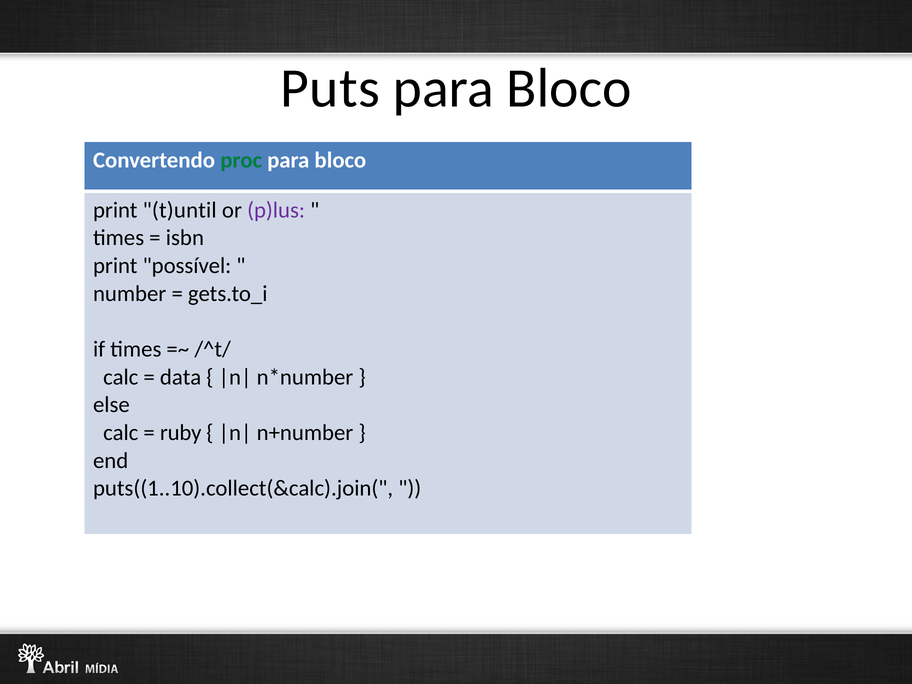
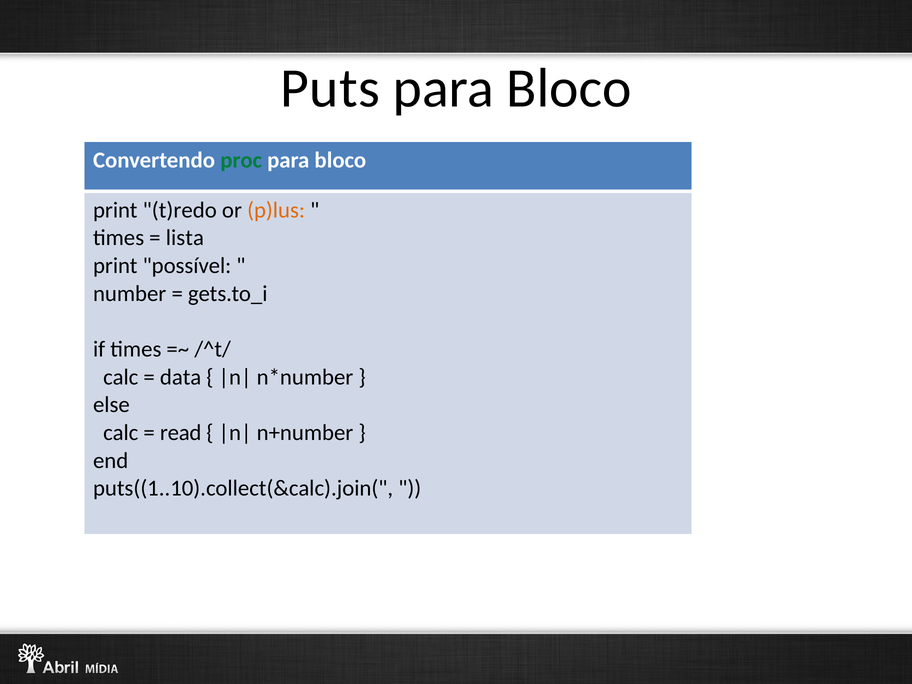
t)until: t)until -> t)redo
p)lus colour: purple -> orange
isbn: isbn -> lista
ruby: ruby -> read
